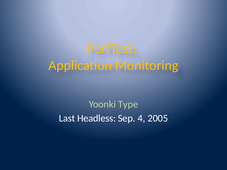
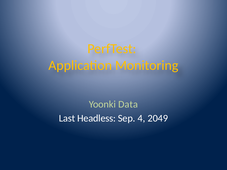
Type: Type -> Data
2005: 2005 -> 2049
